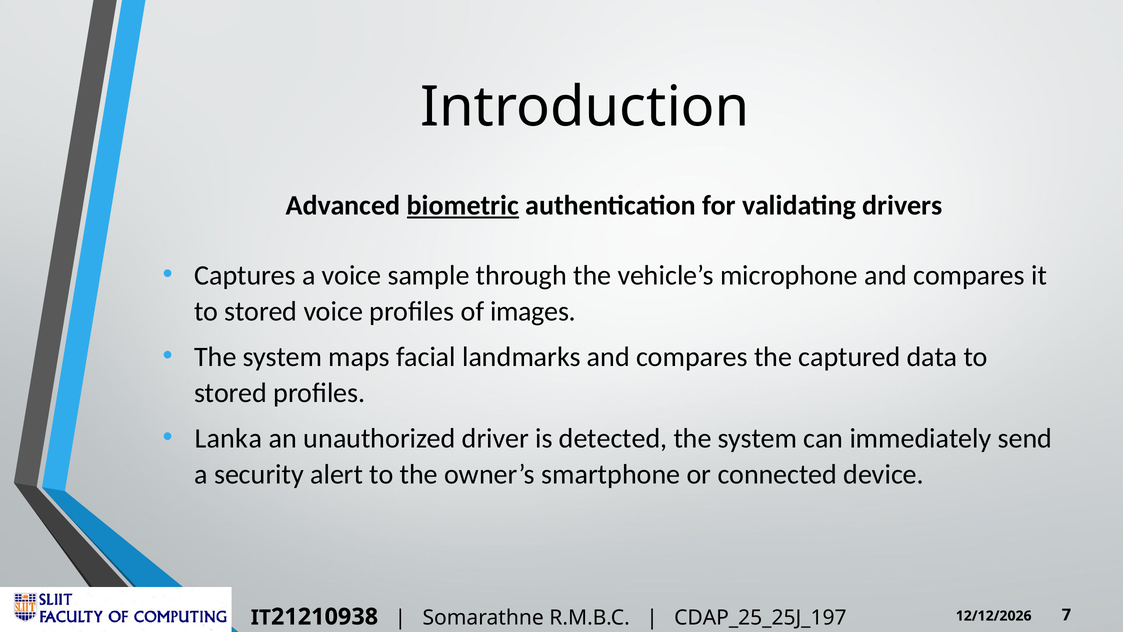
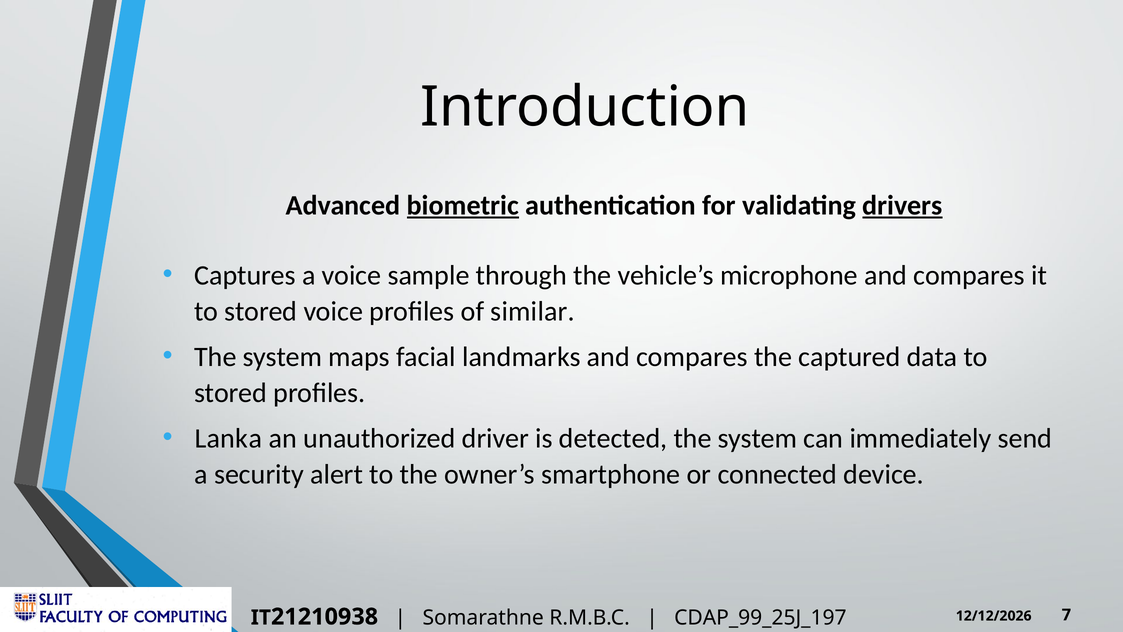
drivers underline: none -> present
images: images -> similar
CDAP_25_25J_197: CDAP_25_25J_197 -> CDAP_99_25J_197
